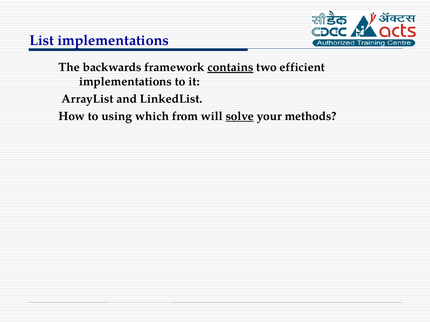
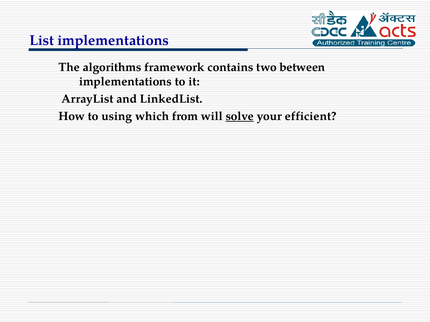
backwards: backwards -> algorithms
contains underline: present -> none
efficient: efficient -> between
methods: methods -> efficient
